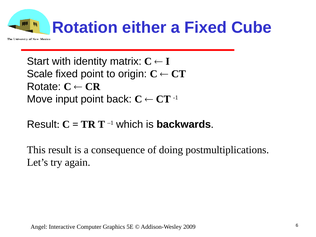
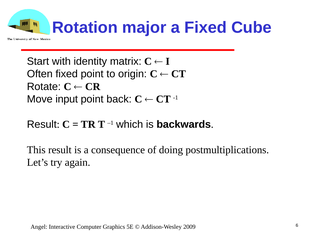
either: either -> major
Scale: Scale -> Often
